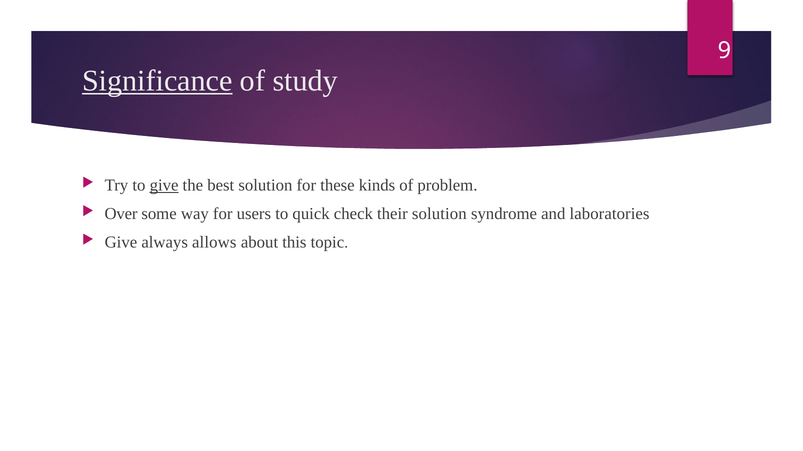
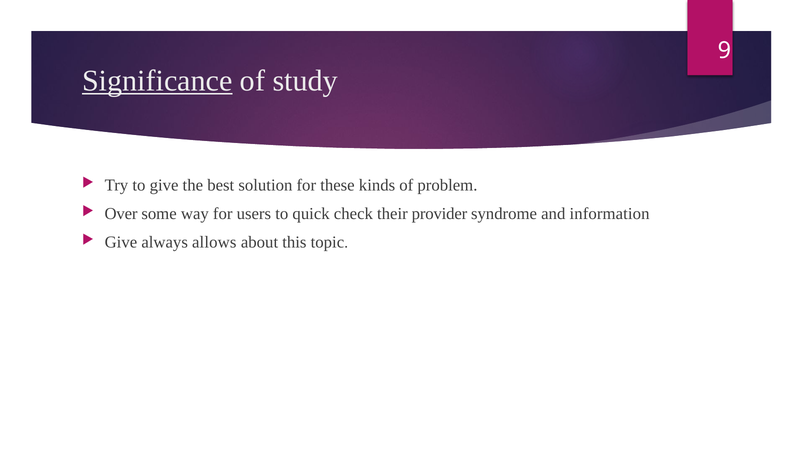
give at (164, 186) underline: present -> none
their solution: solution -> provider
laboratories: laboratories -> information
